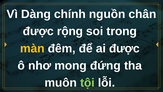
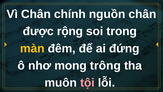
Vì Dàng: Dàng -> Chân
ai được: được -> đứng
đứng: đứng -> trông
tội colour: light green -> pink
